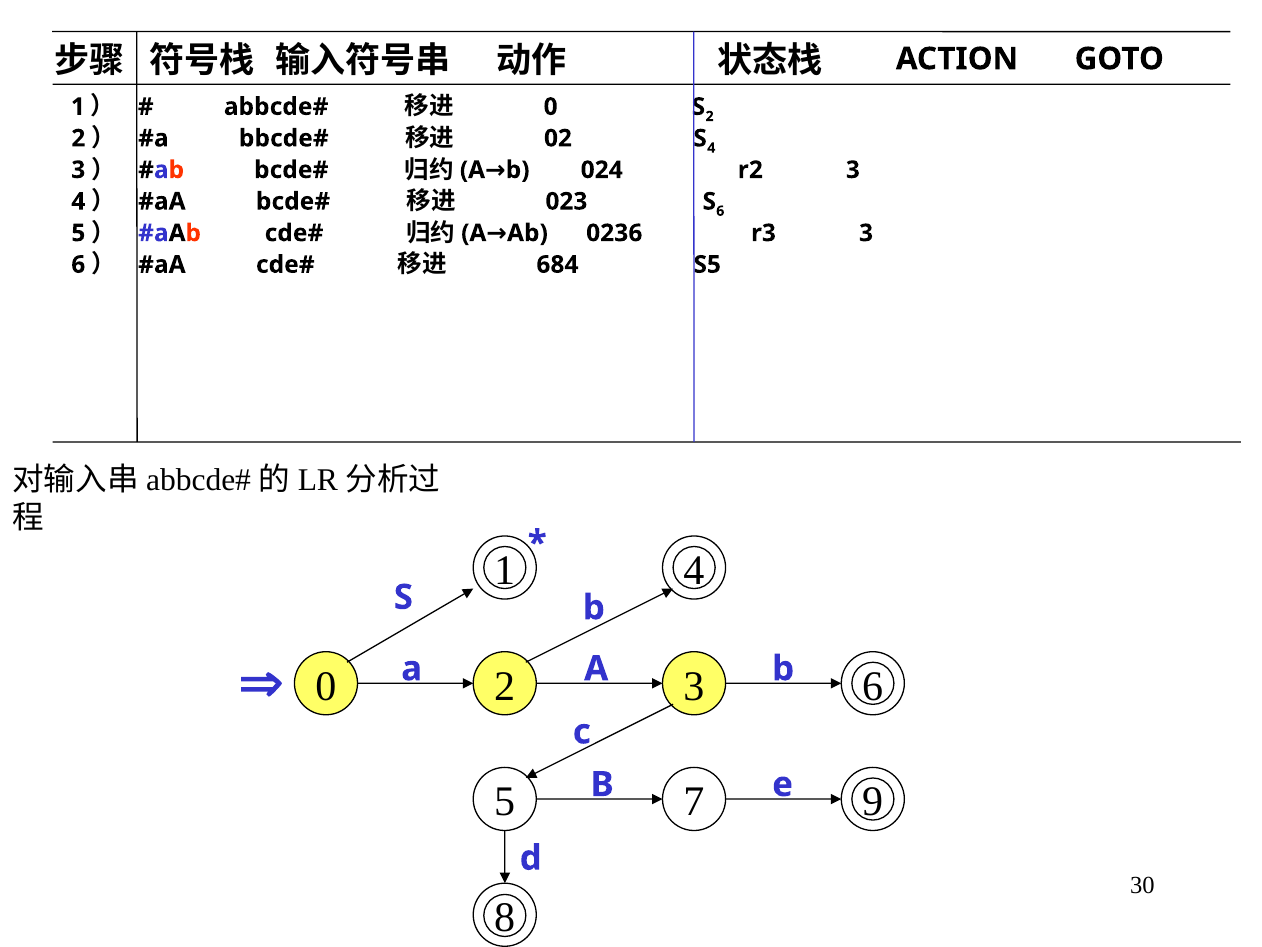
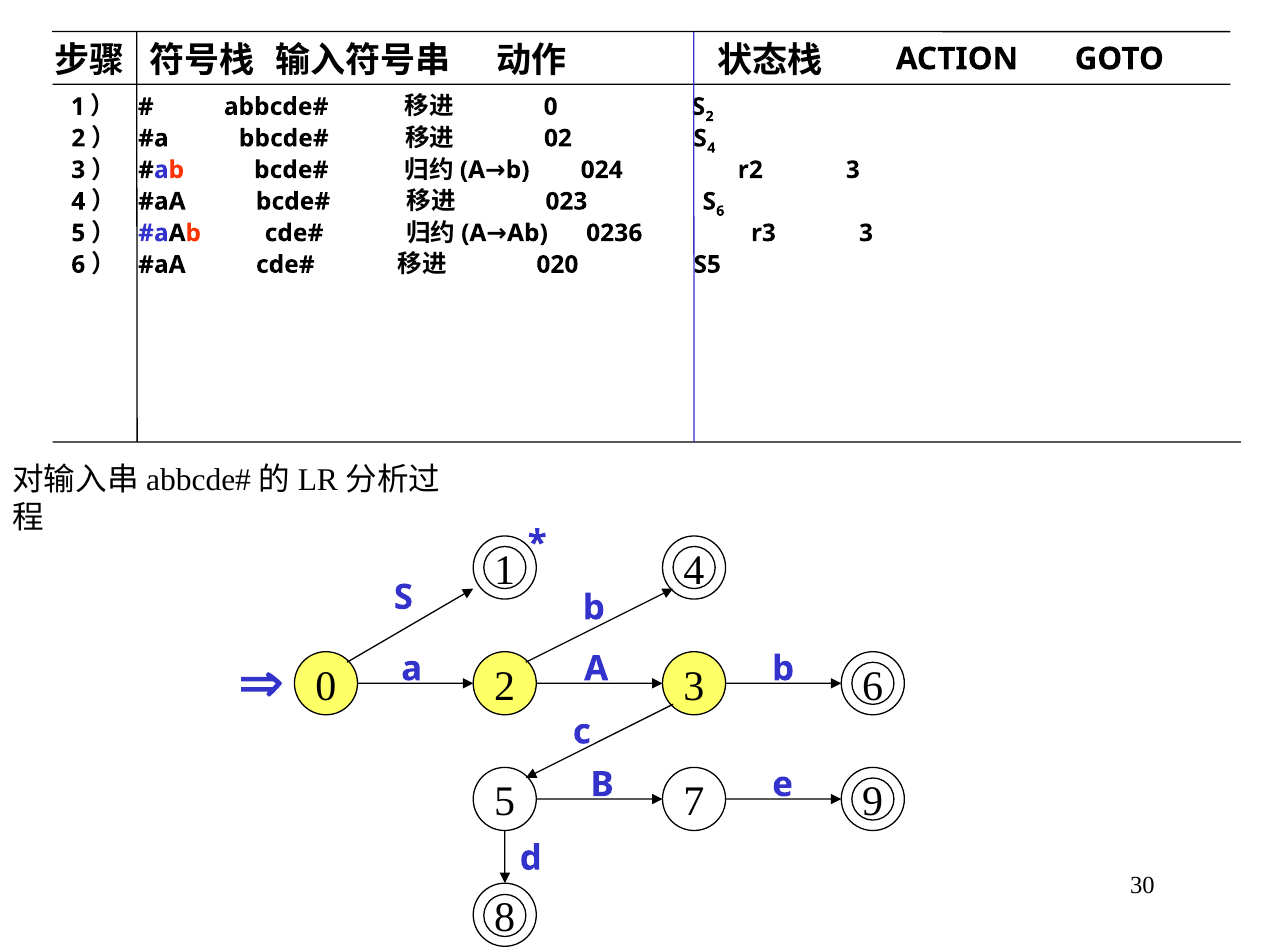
684: 684 -> 020
